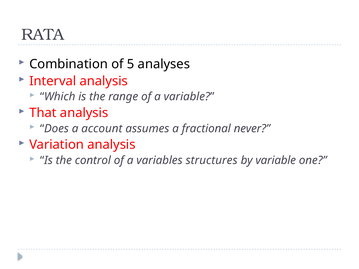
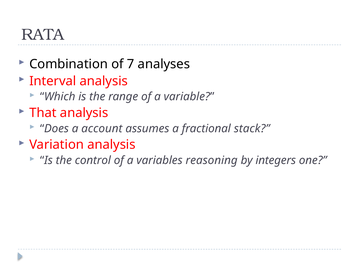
5: 5 -> 7
never: never -> stack
structures: structures -> reasoning
by variable: variable -> integers
